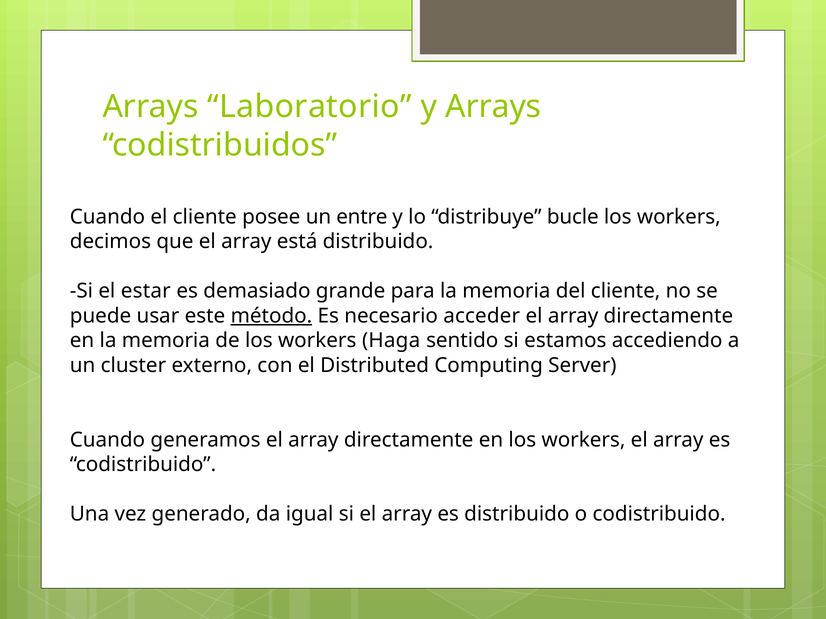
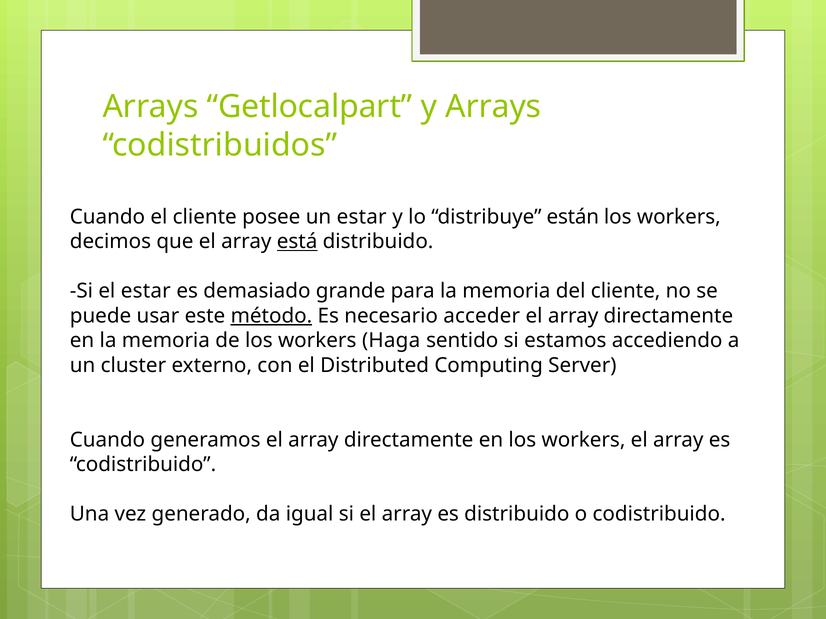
Laboratorio: Laboratorio -> Getlocalpart
un entre: entre -> estar
bucle: bucle -> están
está underline: none -> present
